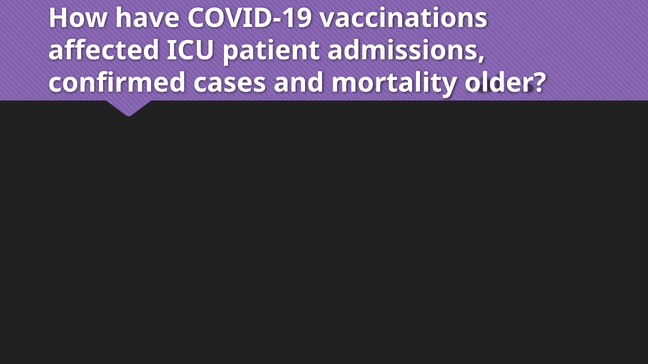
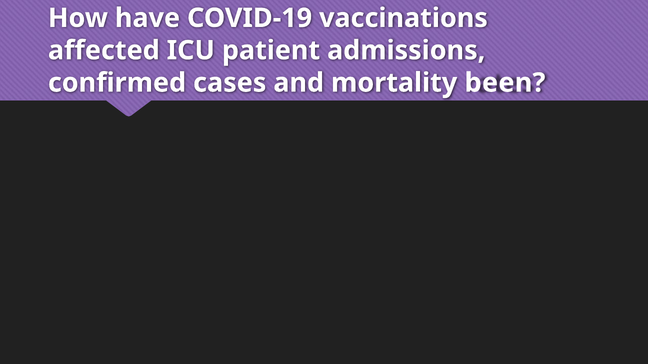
older: older -> been
